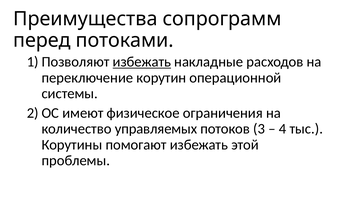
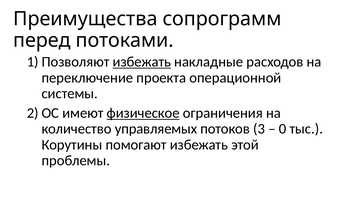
корутин: корутин -> проекта
физическое underline: none -> present
4: 4 -> 0
